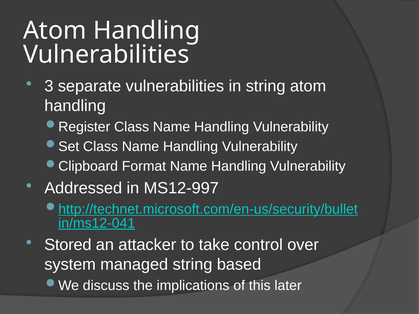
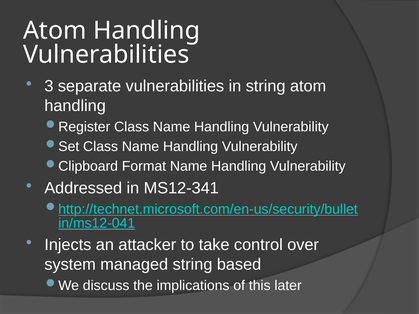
MS12-997: MS12-997 -> MS12-341
Stored: Stored -> Injects
